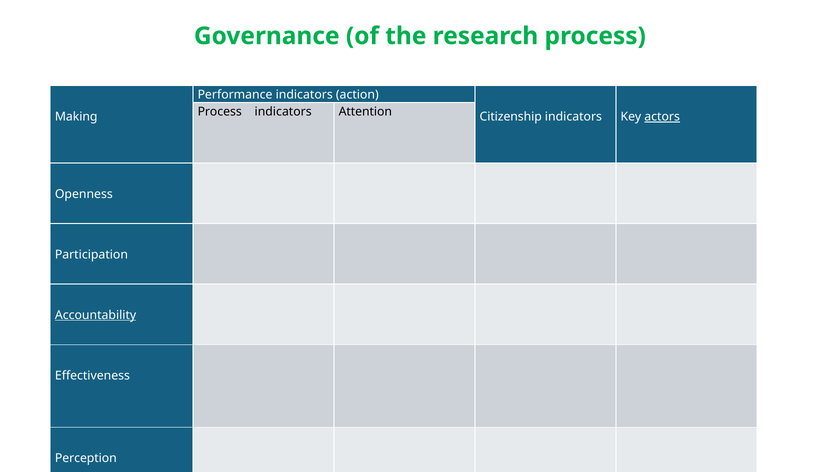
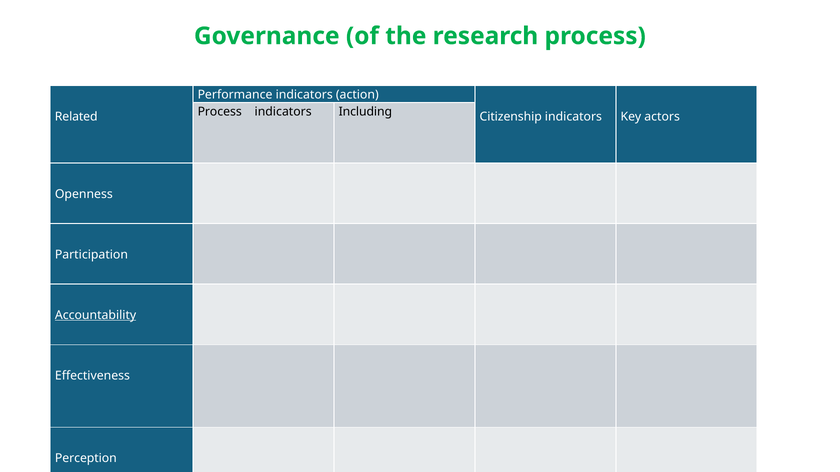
Attention: Attention -> Including
Making: Making -> Related
actors underline: present -> none
